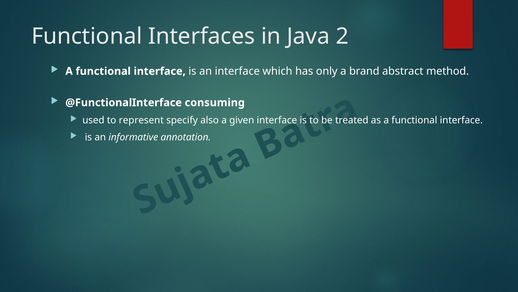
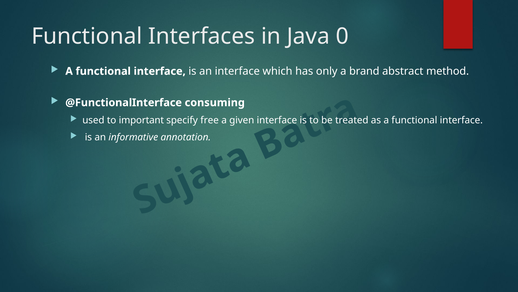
2: 2 -> 0
represent: represent -> important
also: also -> free
